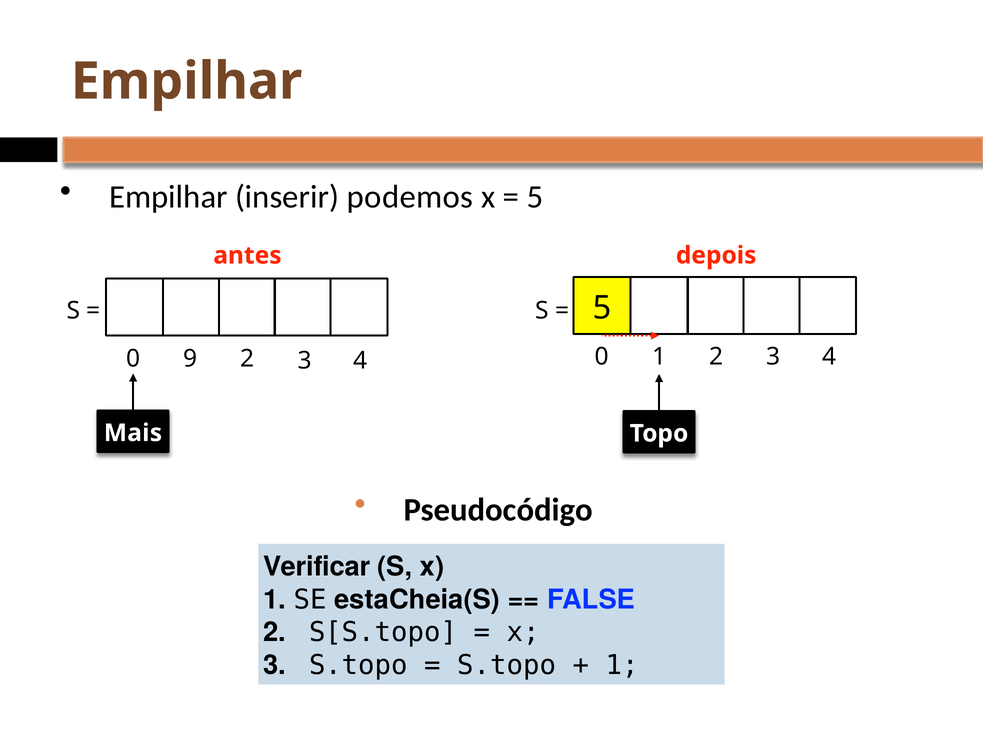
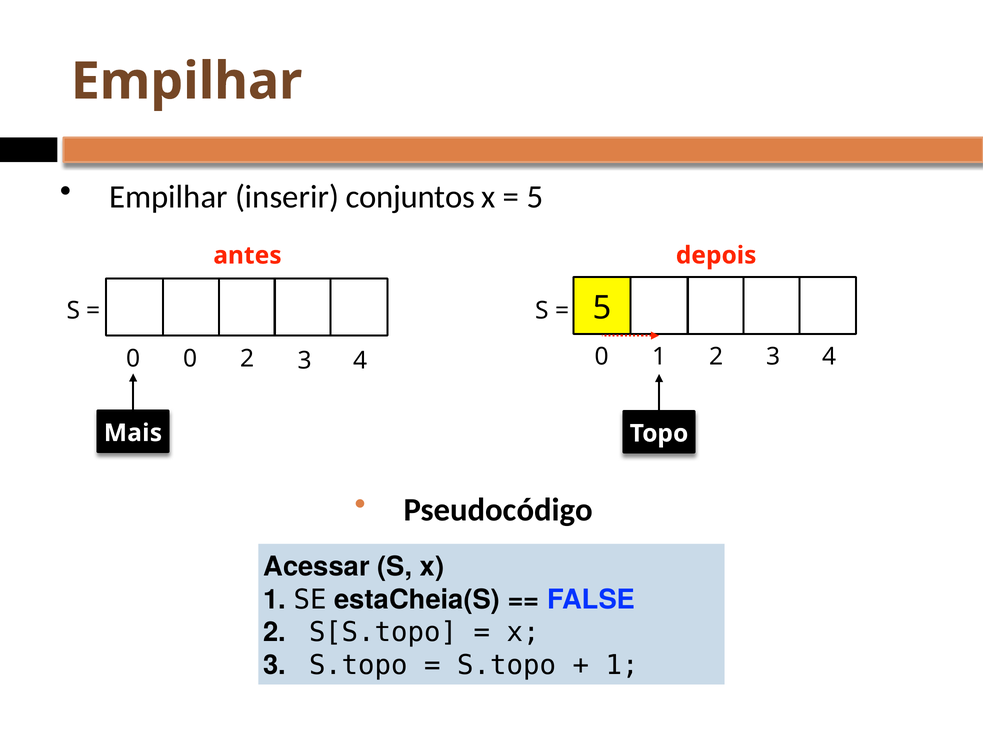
podemos: podemos -> conjuntos
0 9: 9 -> 0
Verificar: Verificar -> Acessar
